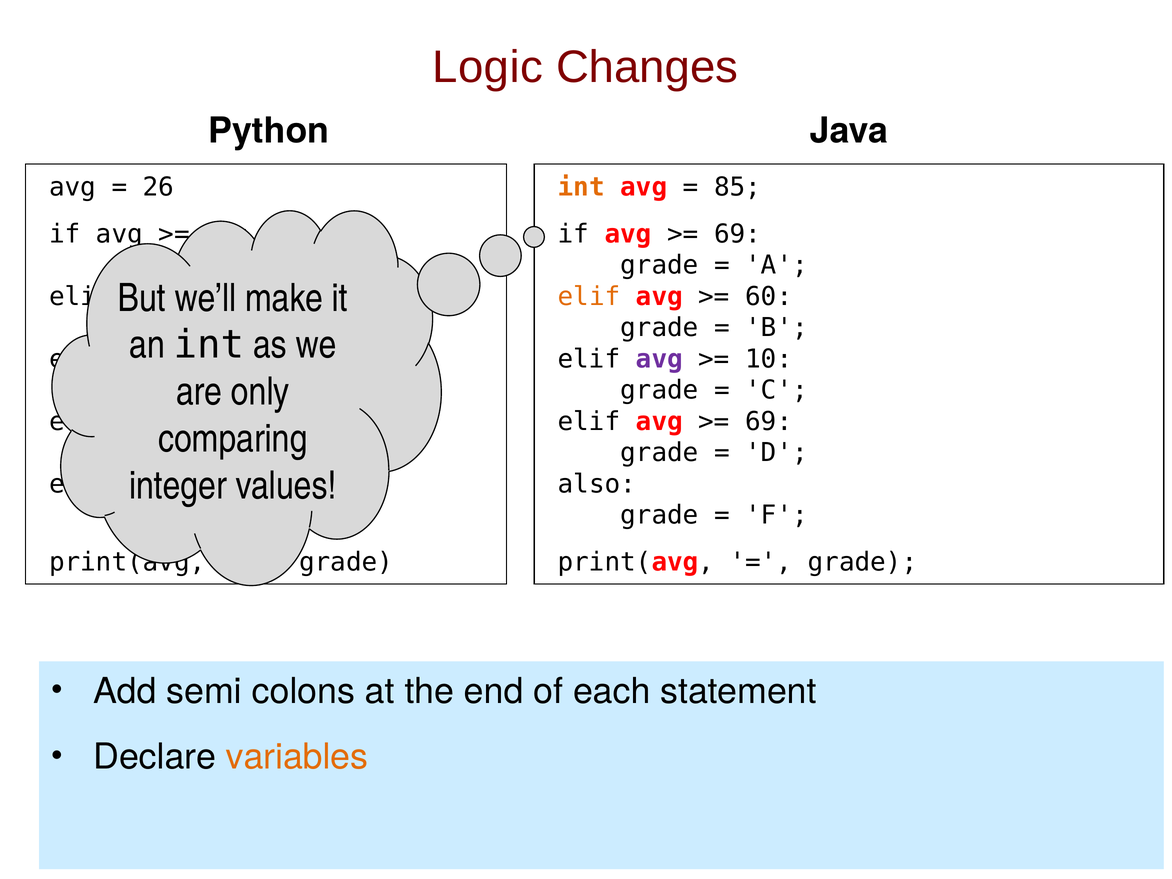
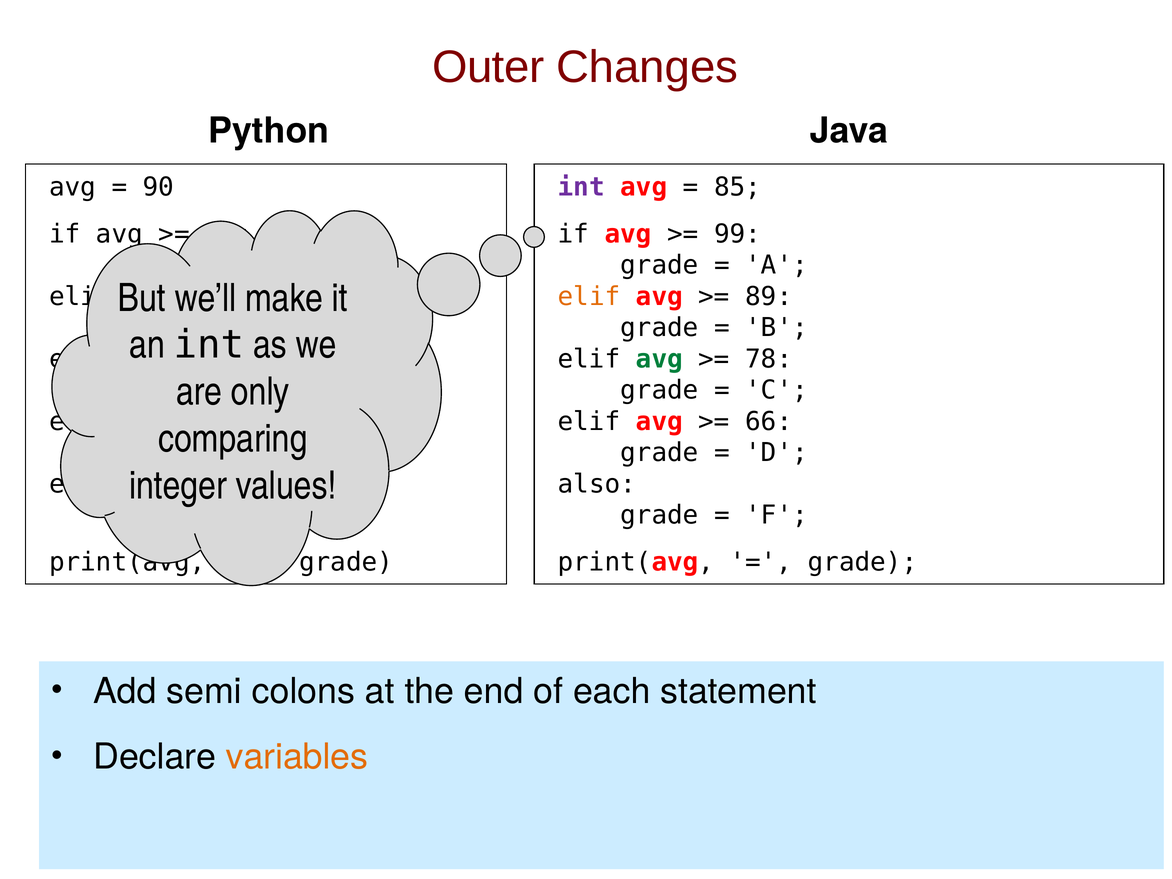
Logic: Logic -> Outer
26 at (158, 187): 26 -> 90
int at (581, 187) colour: orange -> purple
69 at (737, 234): 69 -> 99
60 at (769, 297): 60 -> 89
avg at (659, 359) colour: purple -> green
10: 10 -> 78
69 at (769, 421): 69 -> 66
